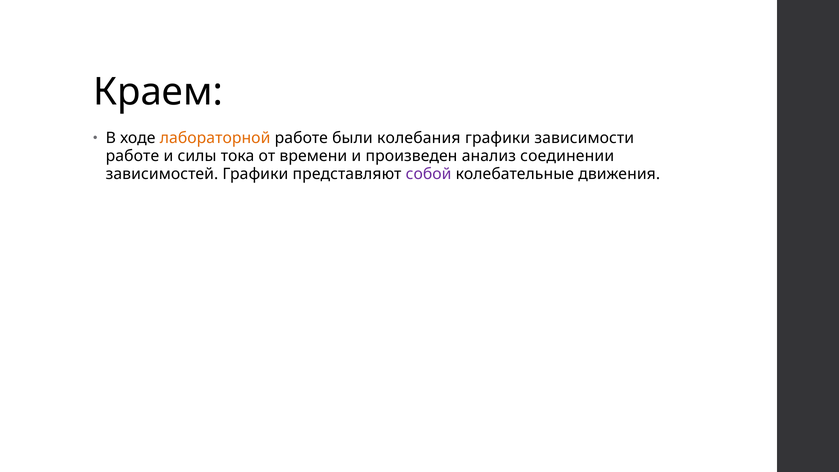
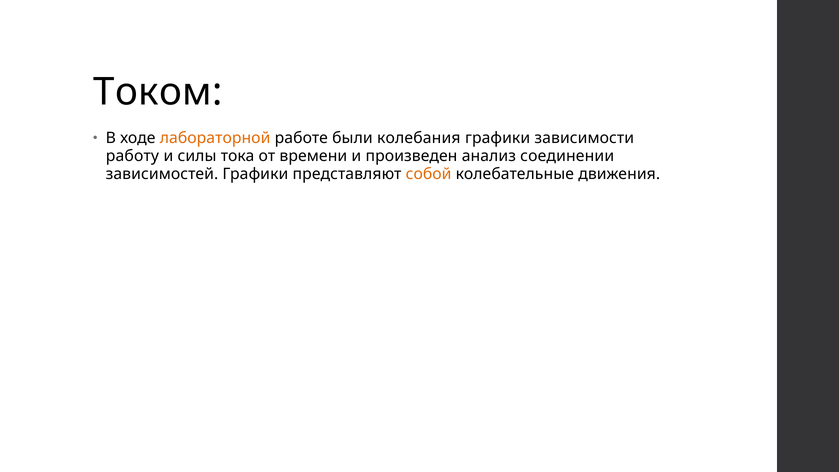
Краем: Краем -> Током
работе at (132, 156): работе -> работу
собой colour: purple -> orange
